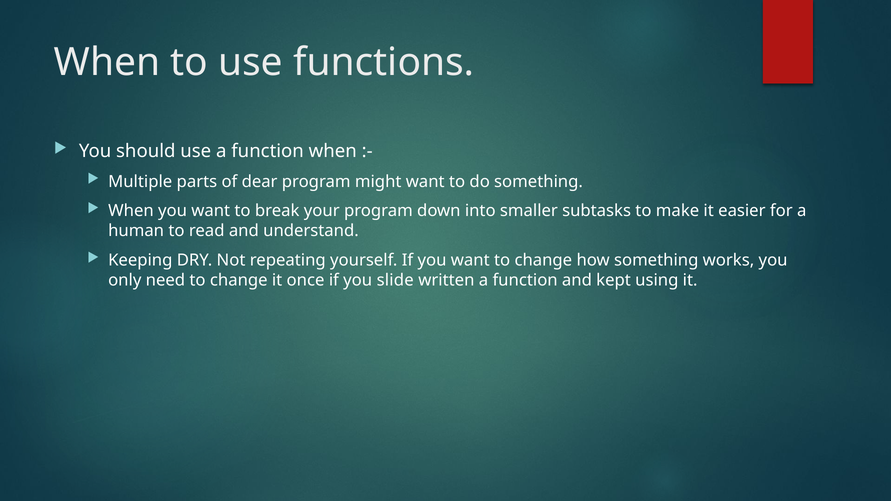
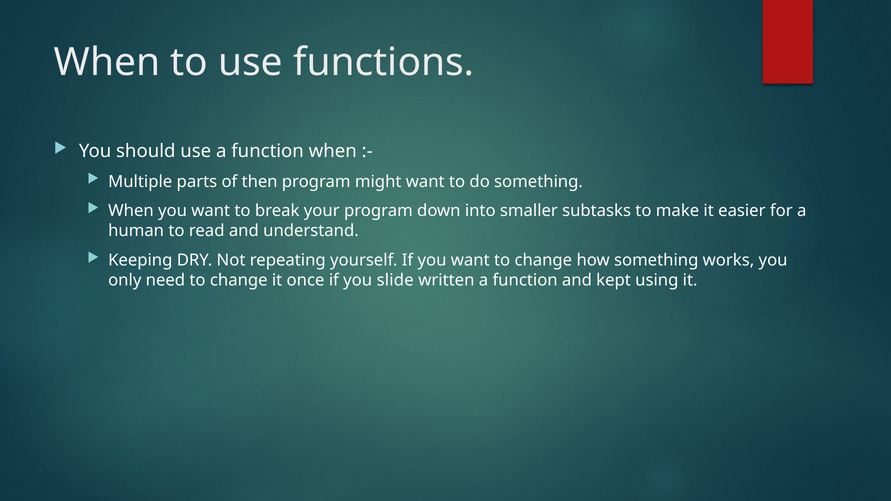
dear: dear -> then
